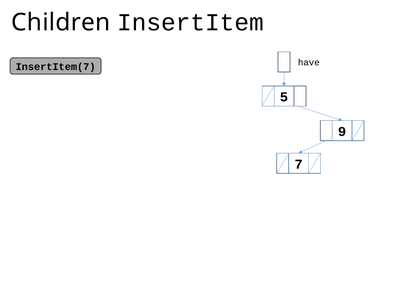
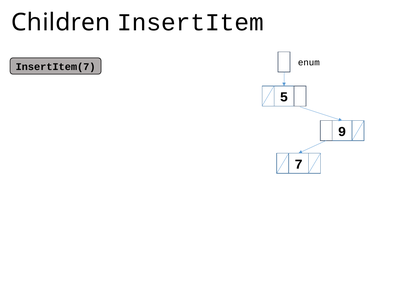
have: have -> enum
